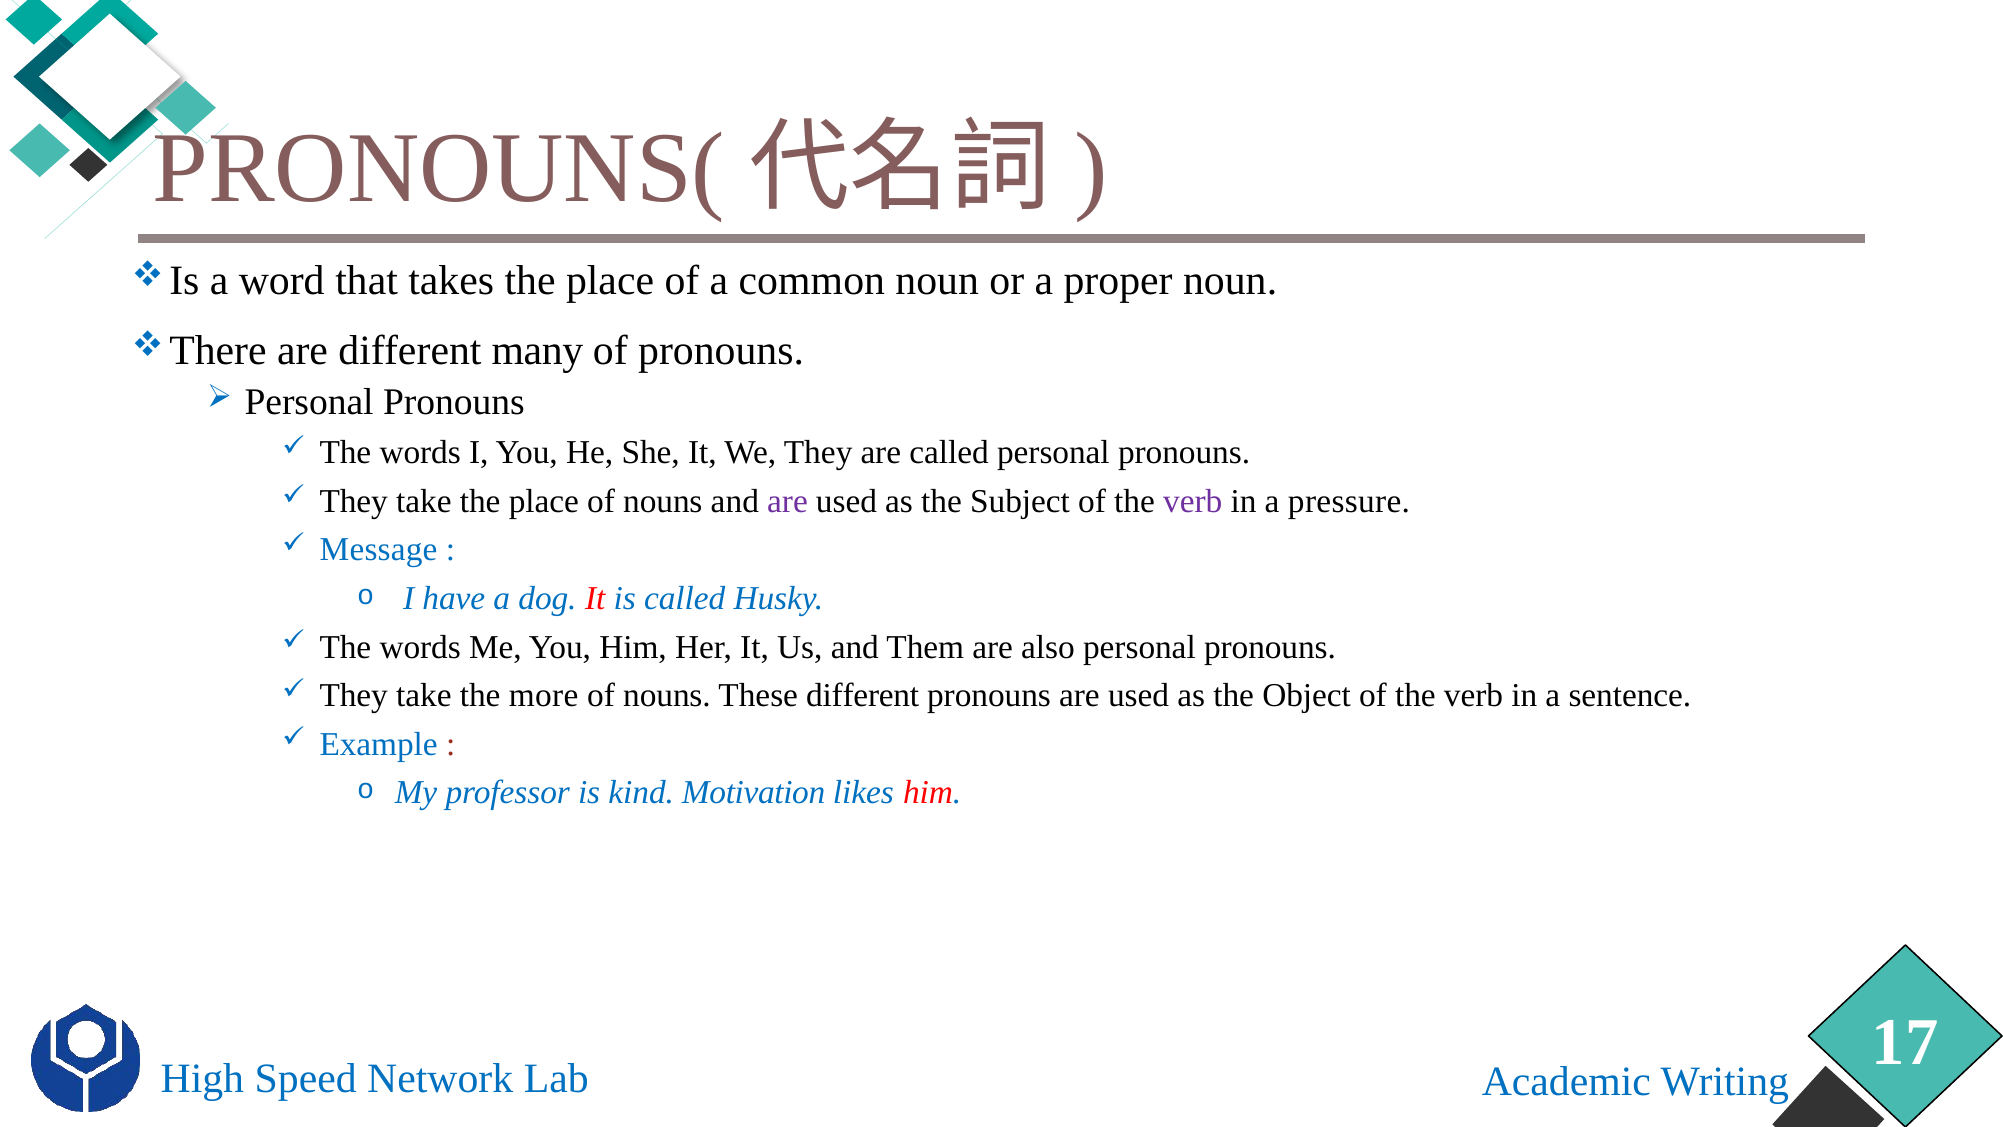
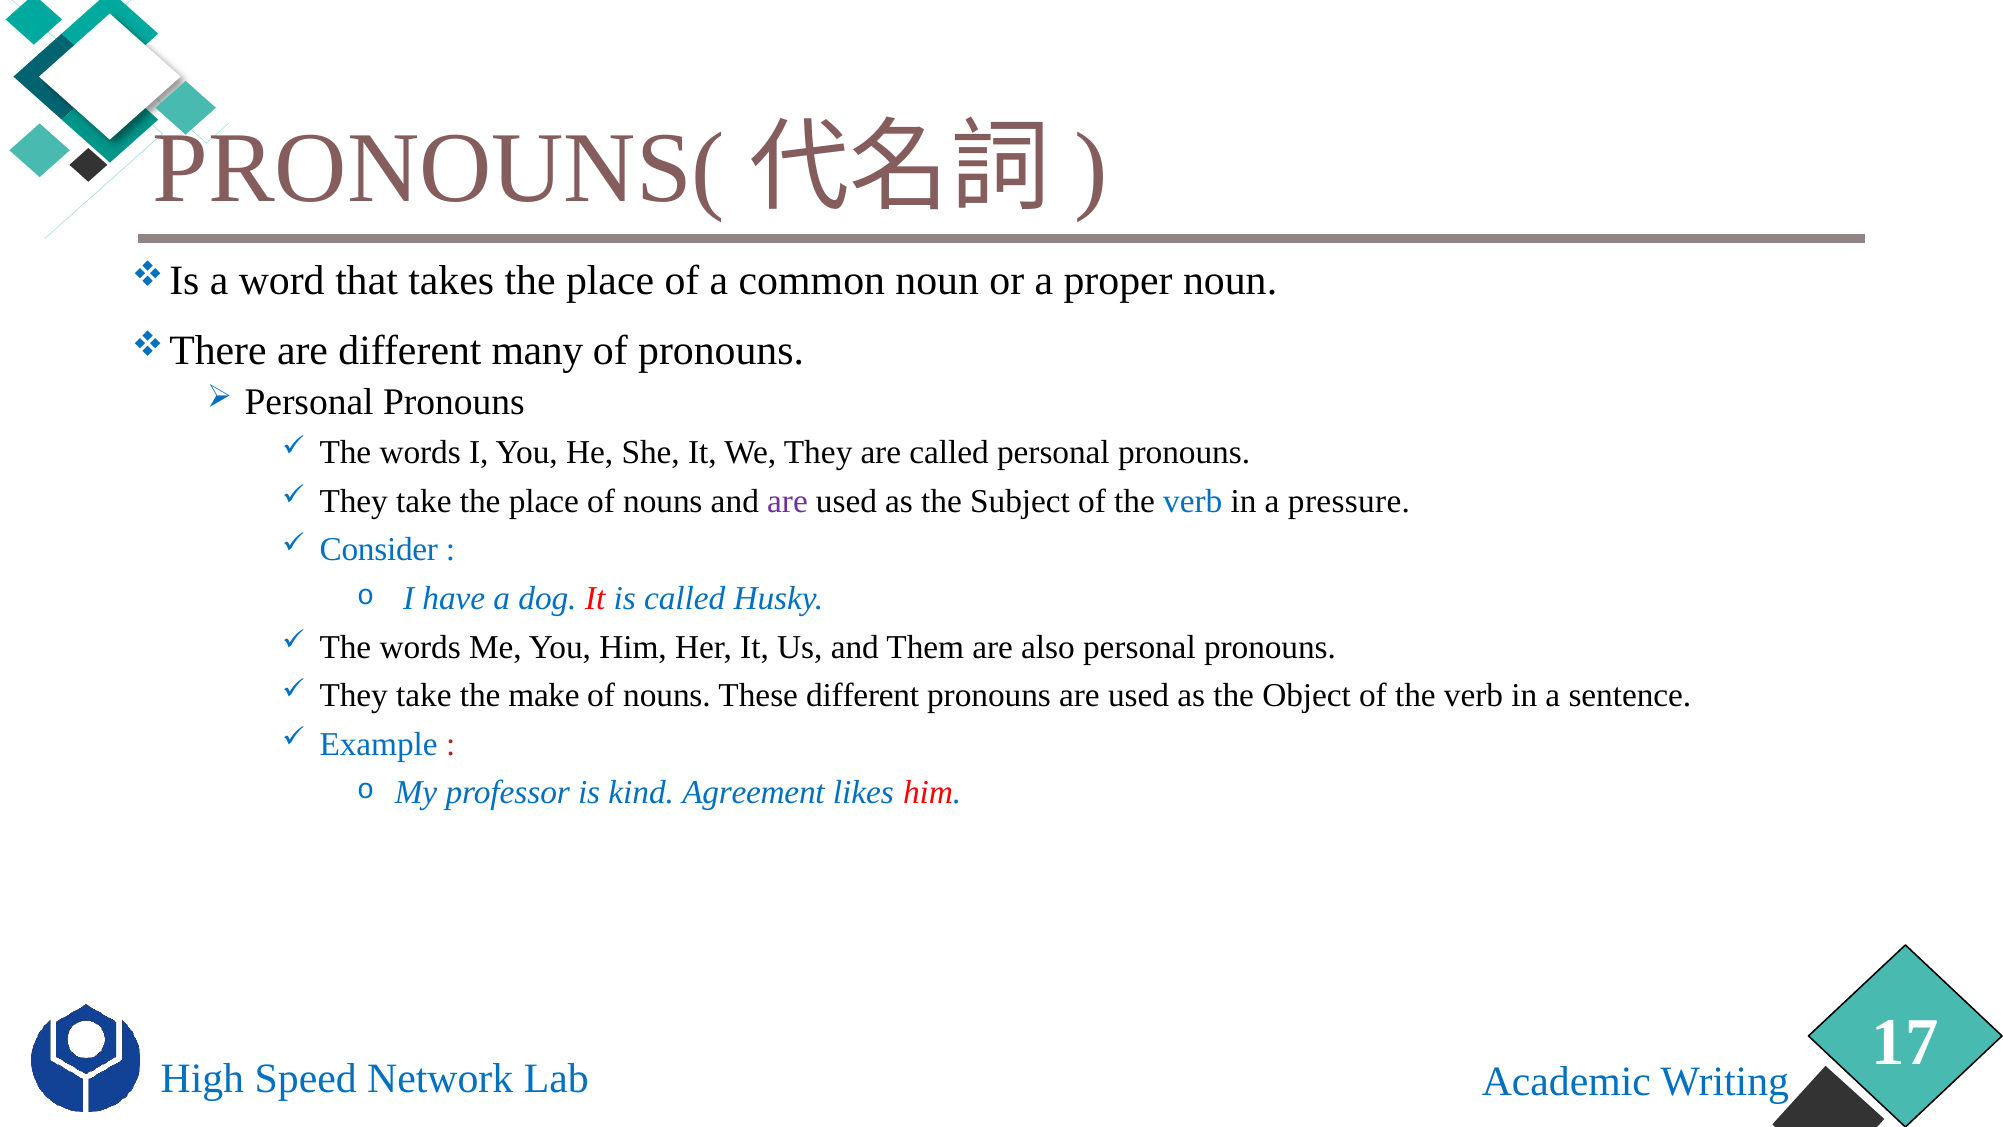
verb at (1193, 501) colour: purple -> blue
Message: Message -> Consider
more: more -> make
Motivation: Motivation -> Agreement
